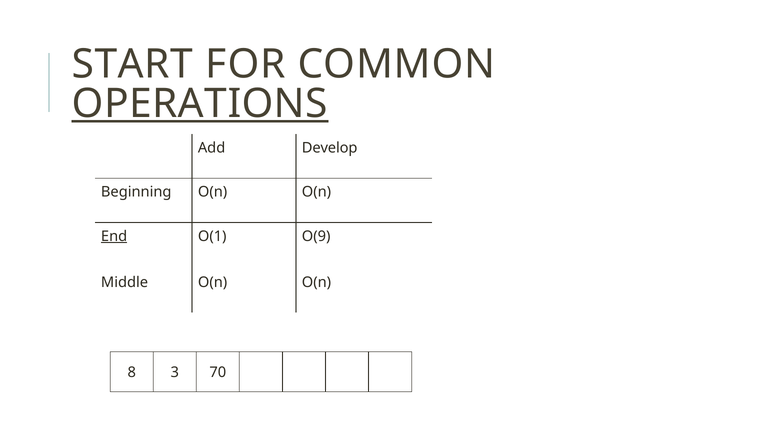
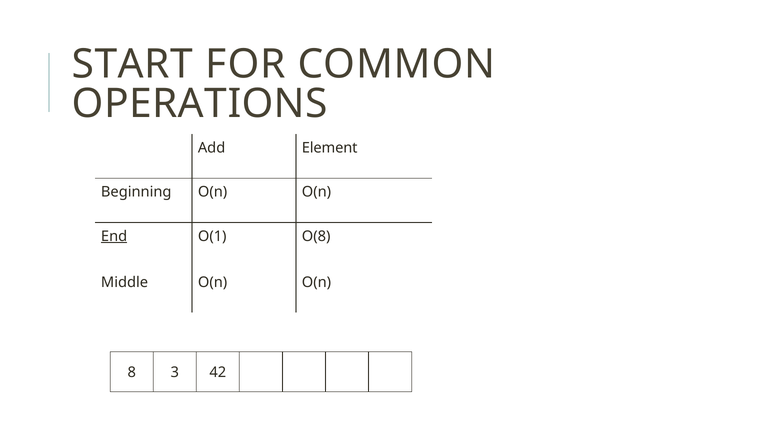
OPERATIONS underline: present -> none
Develop: Develop -> Element
O(9: O(9 -> O(8
70: 70 -> 42
